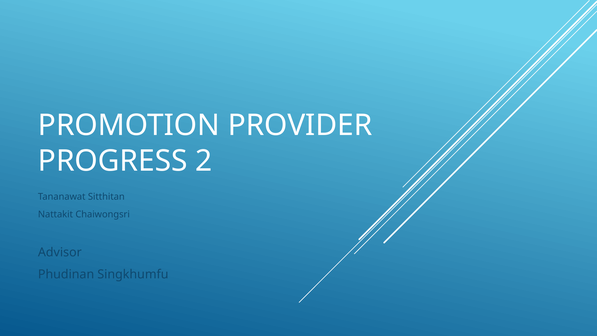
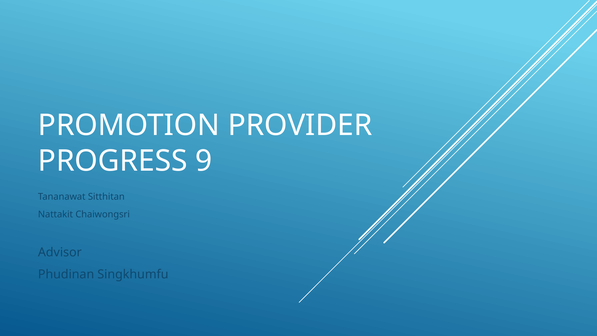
2: 2 -> 9
